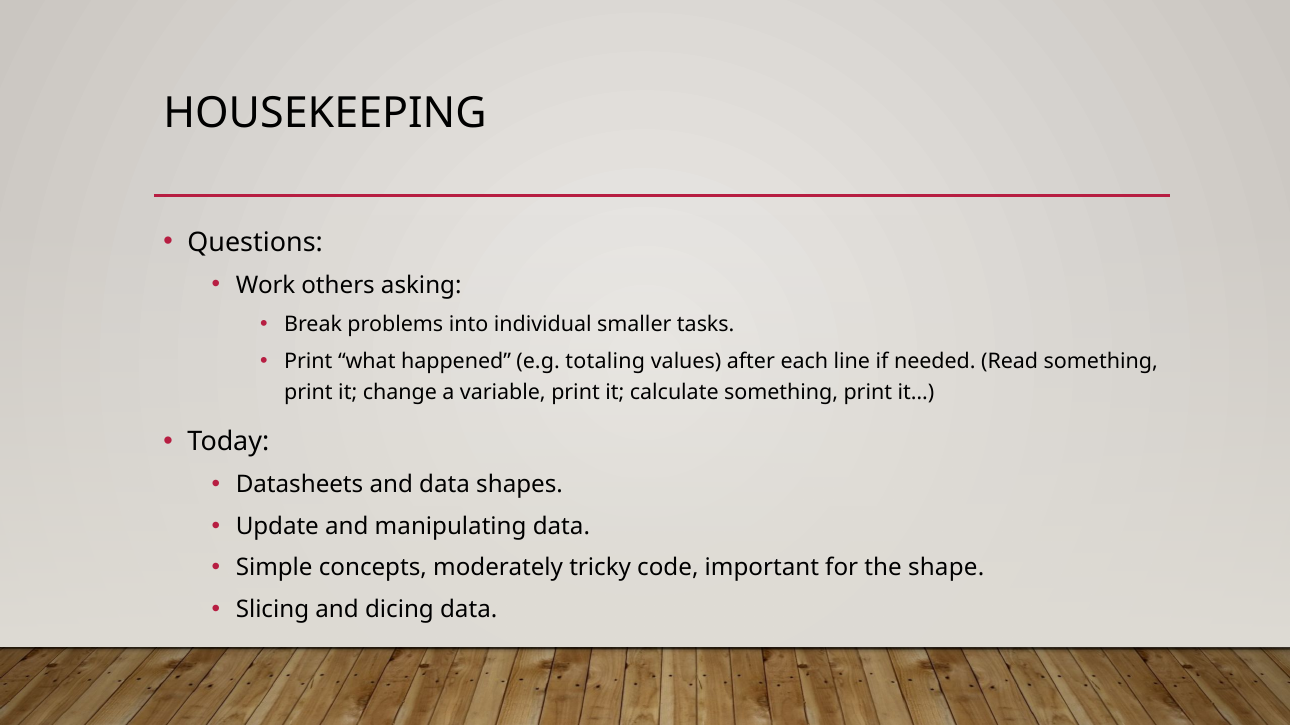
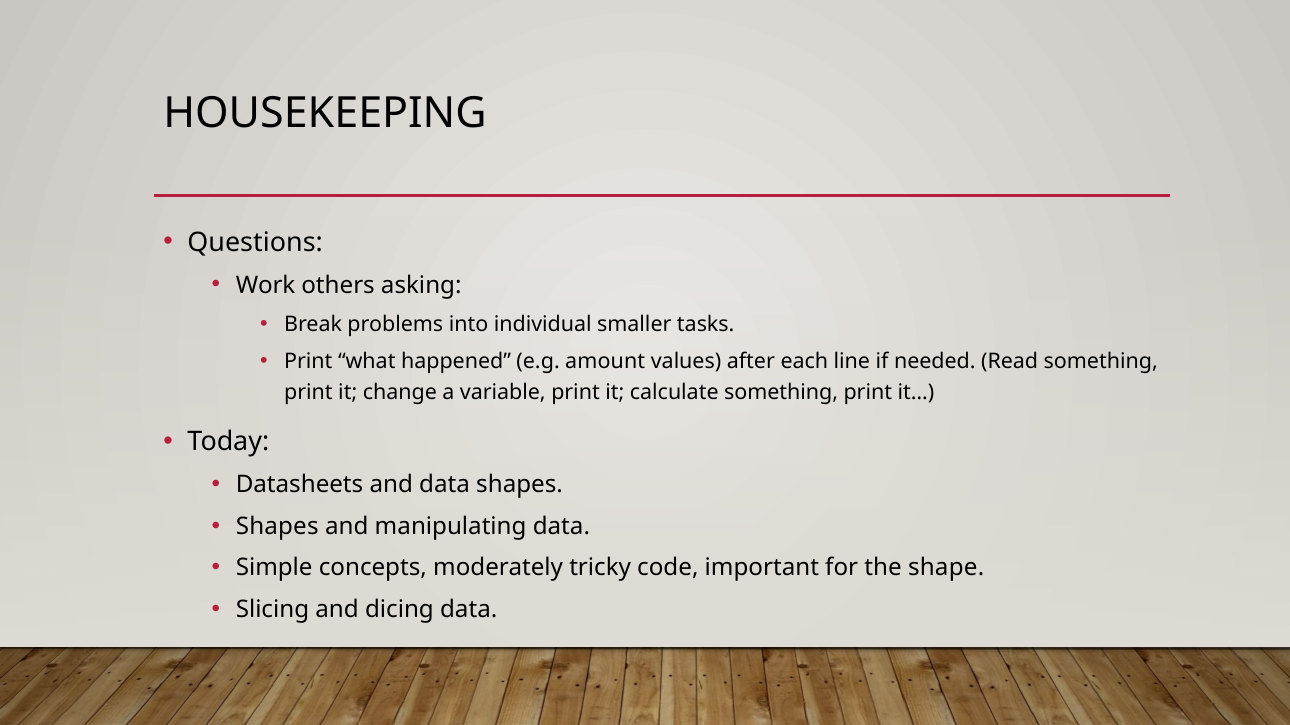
totaling: totaling -> amount
Update at (277, 527): Update -> Shapes
